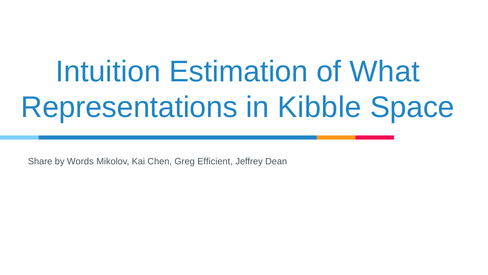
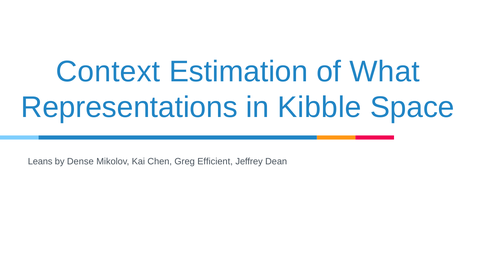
Intuition: Intuition -> Context
Share: Share -> Leans
Words: Words -> Dense
